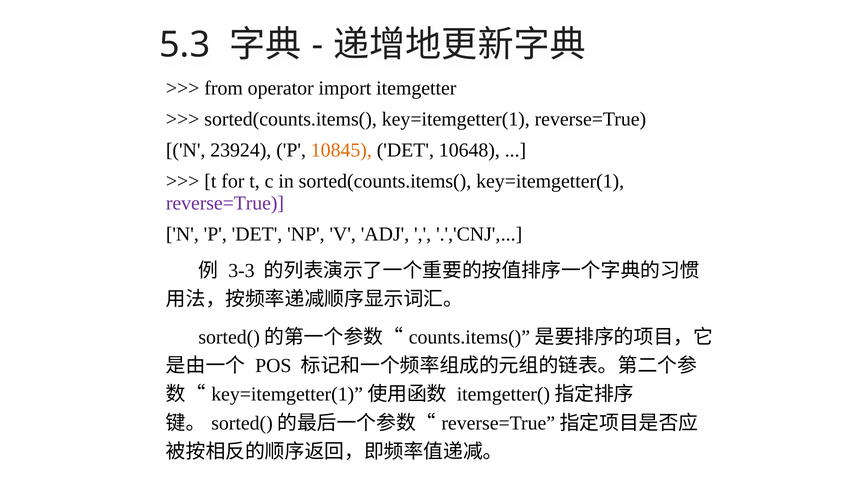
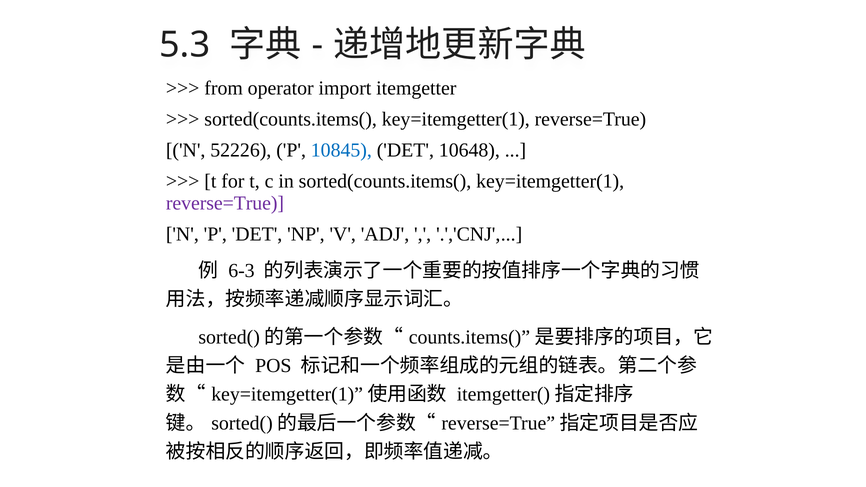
23924: 23924 -> 52226
10845 colour: orange -> blue
3-3: 3-3 -> 6-3
